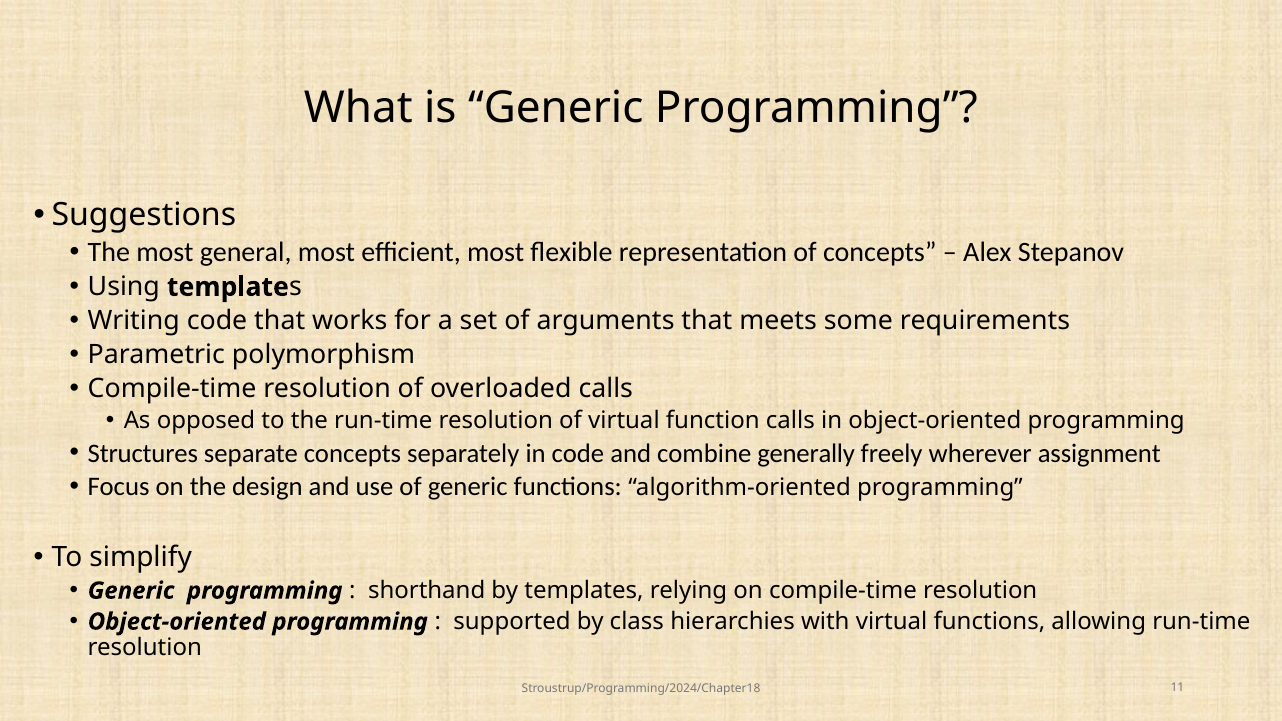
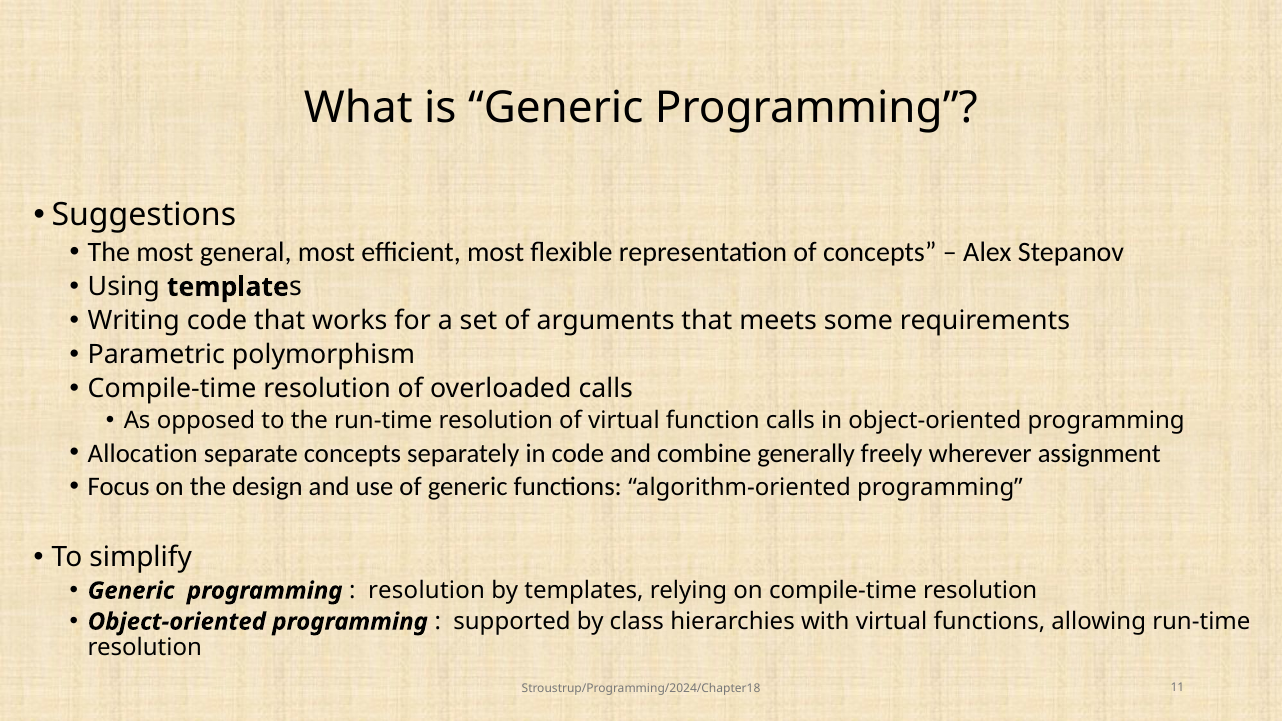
Structures: Structures -> Allocation
shorthand at (427, 591): shorthand -> resolution
